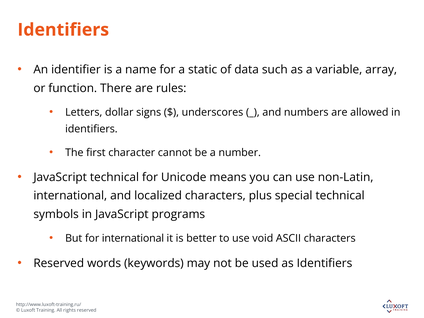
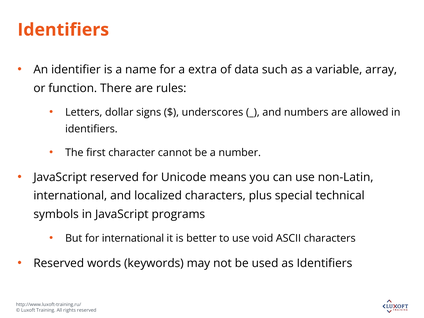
static: static -> extra
JavaScript technical: technical -> reserved
